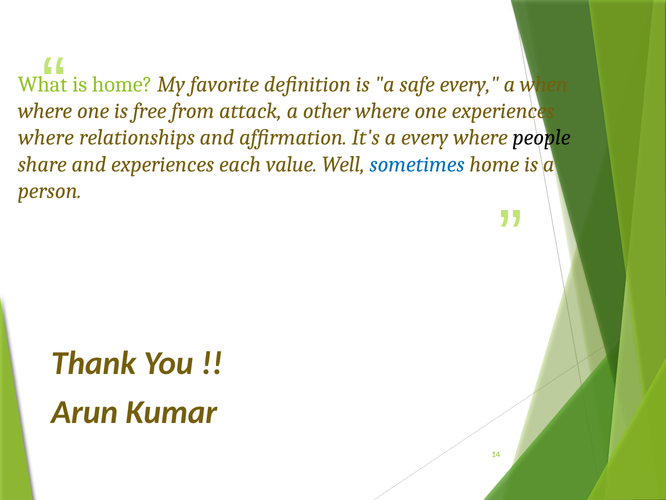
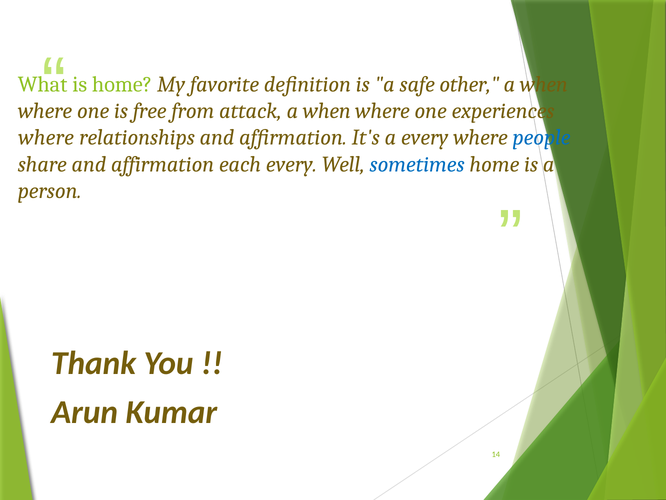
safe every: every -> other
attack a other: other -> when
people colour: black -> blue
share and experiences: experiences -> affirmation
each value: value -> every
